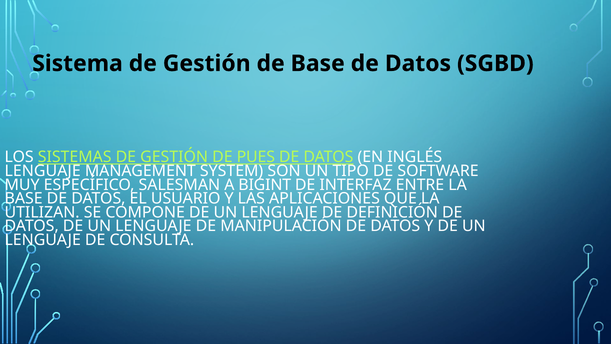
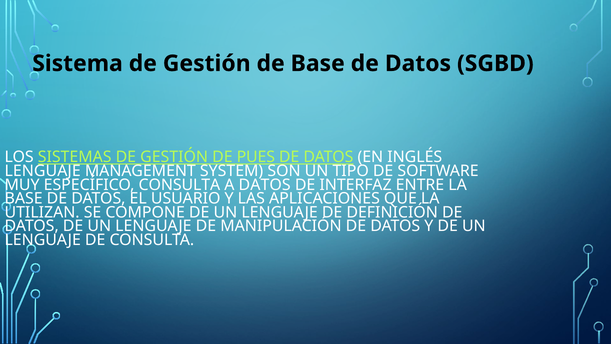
ESPECÍFICO SALESMAN: SALESMAN -> CONSULTA
A BIGINT: BIGINT -> DATOS
